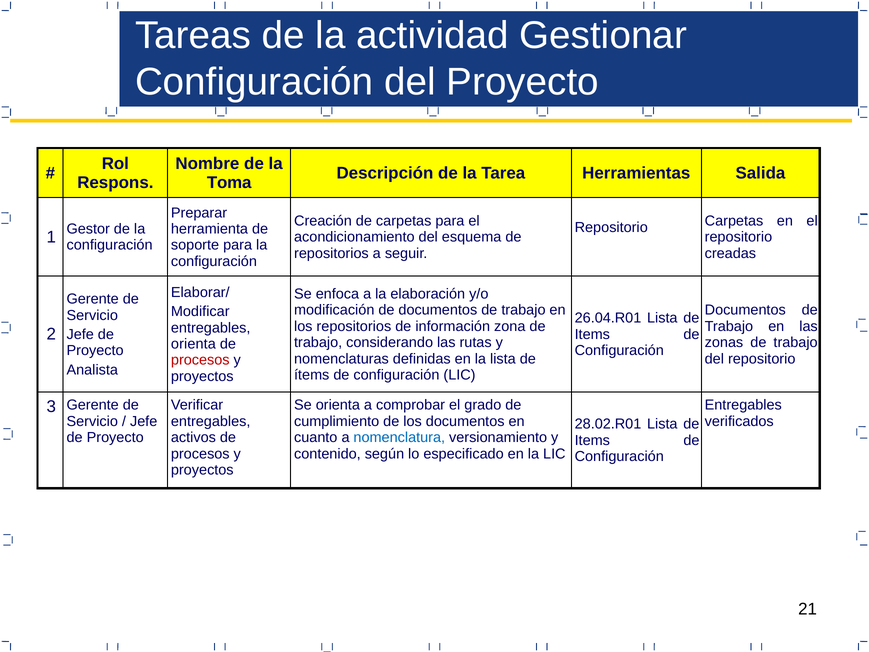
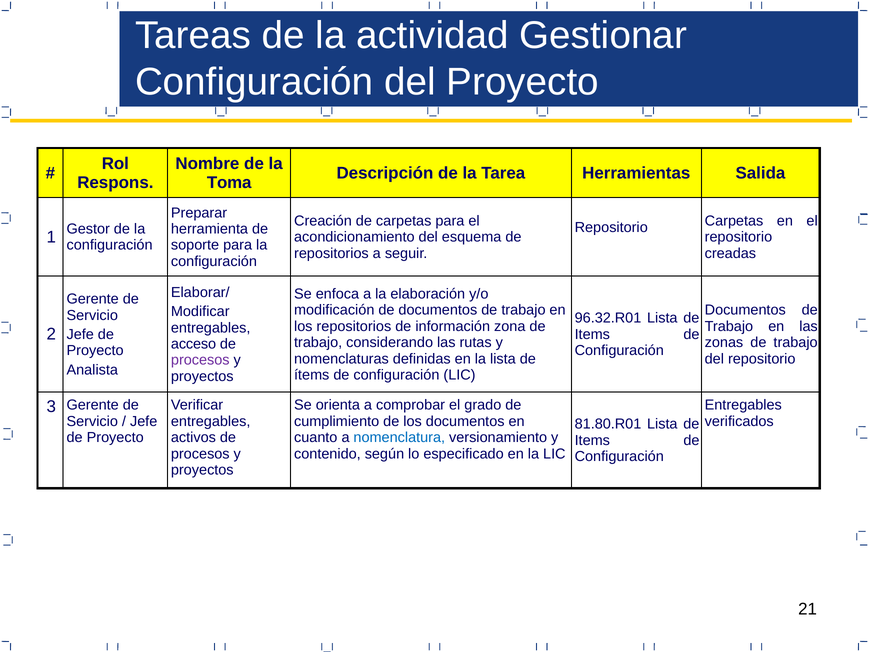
26.04.R01: 26.04.R01 -> 96.32.R01
orienta at (193, 344): orienta -> acceso
procesos at (200, 360) colour: red -> purple
28.02.R01: 28.02.R01 -> 81.80.R01
